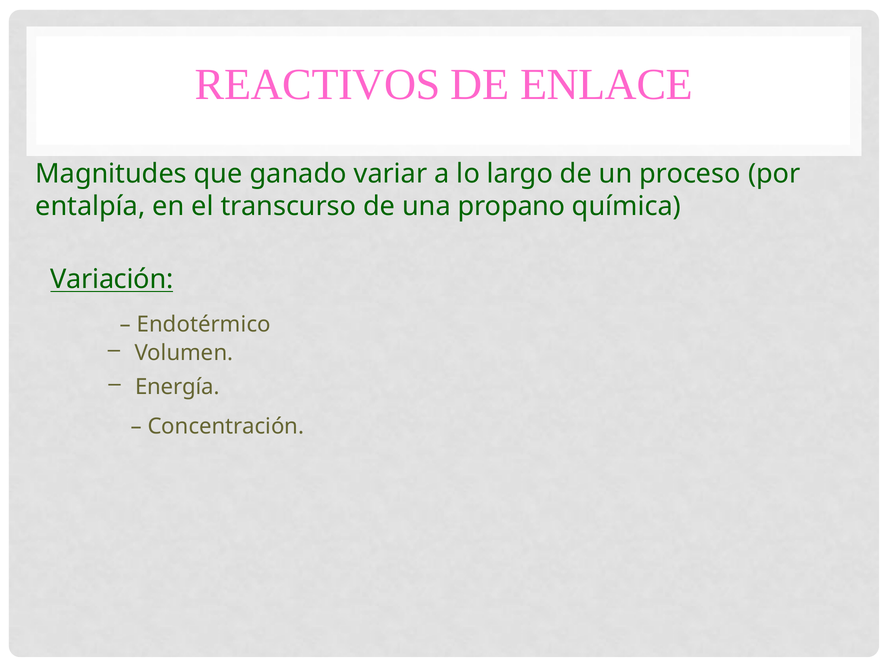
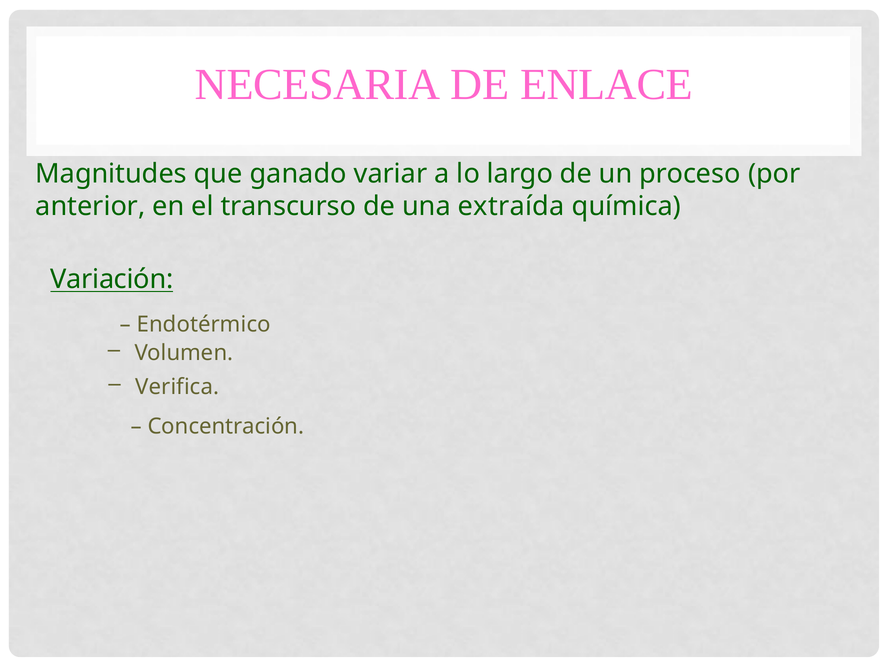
REACTIVOS: REACTIVOS -> NECESARIA
entalpía: entalpía -> anterior
propano: propano -> extraída
Energía: Energía -> Verifica
